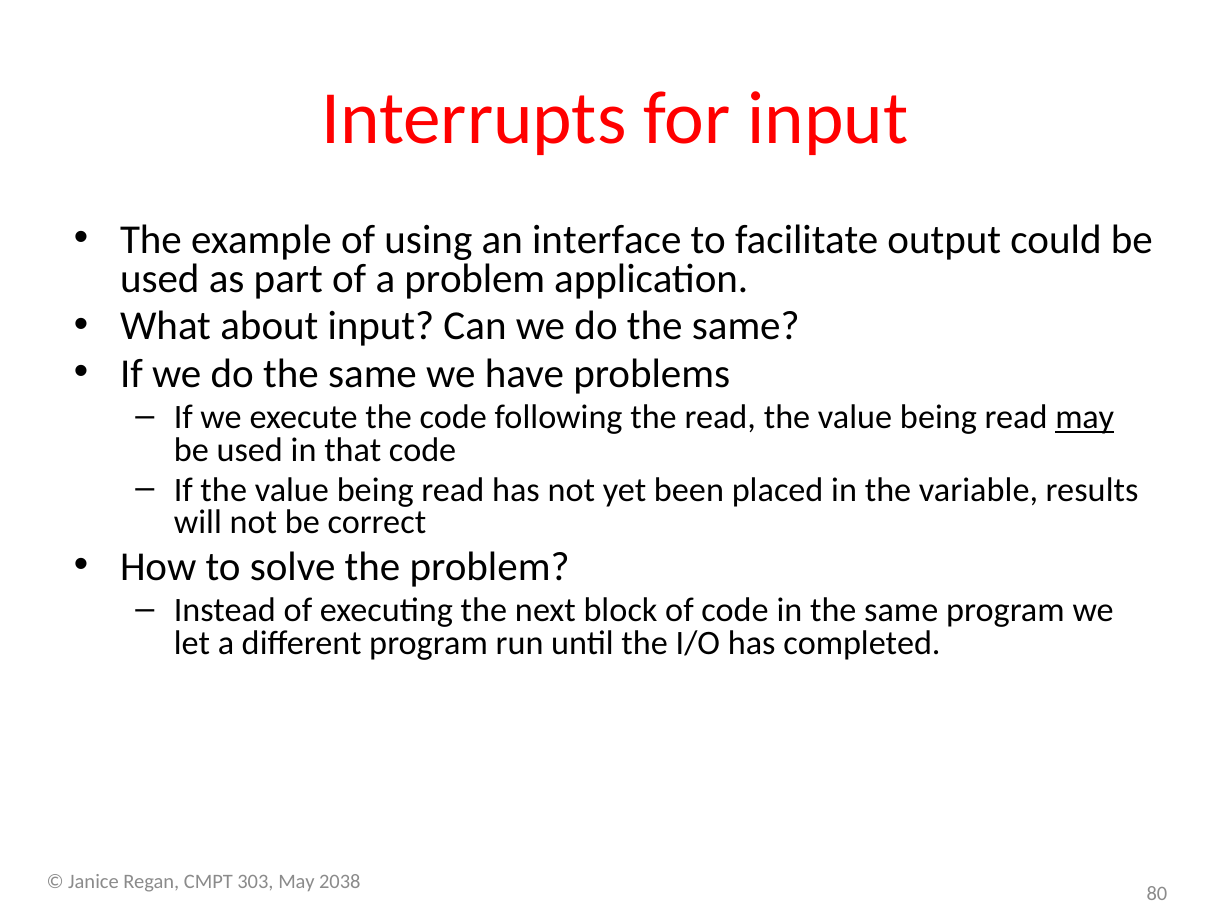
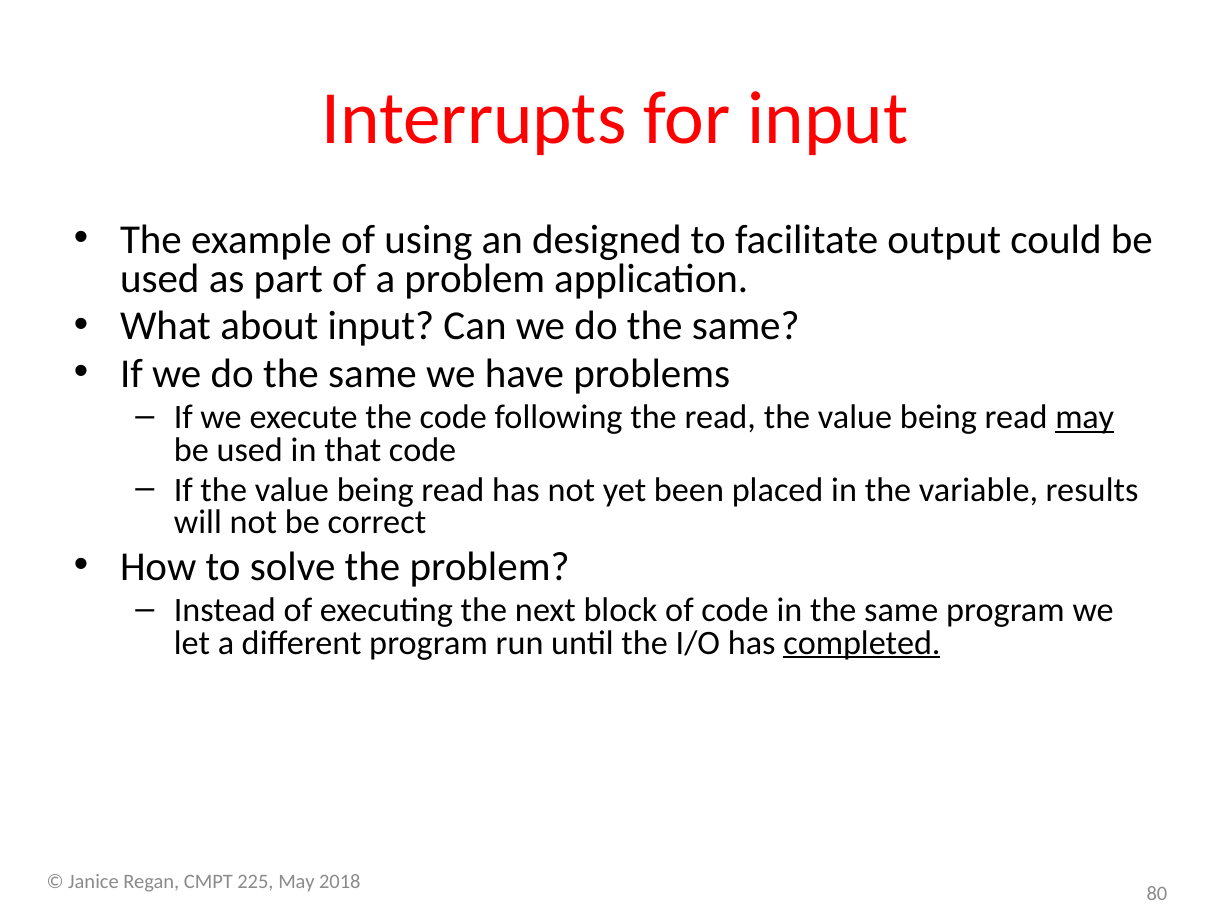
interface: interface -> designed
completed underline: none -> present
303: 303 -> 225
2038: 2038 -> 2018
